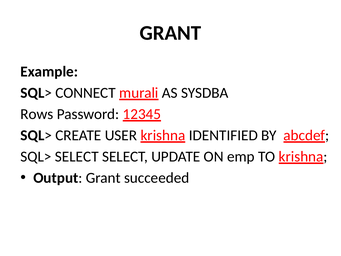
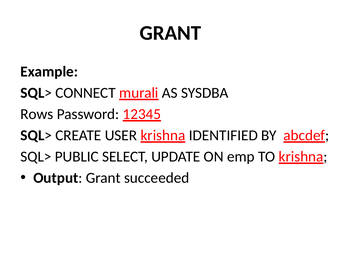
SQL> SELECT: SELECT -> PUBLIC
